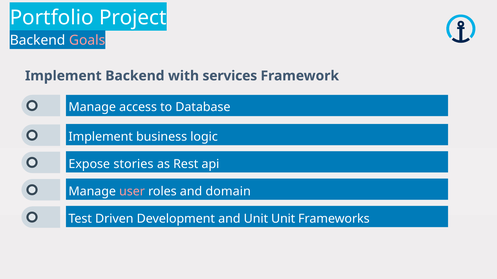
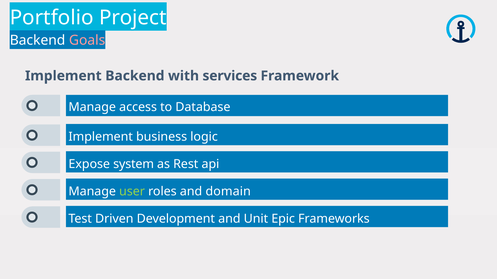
stories: stories -> system
user colour: pink -> light green
Unit Unit: Unit -> Epic
